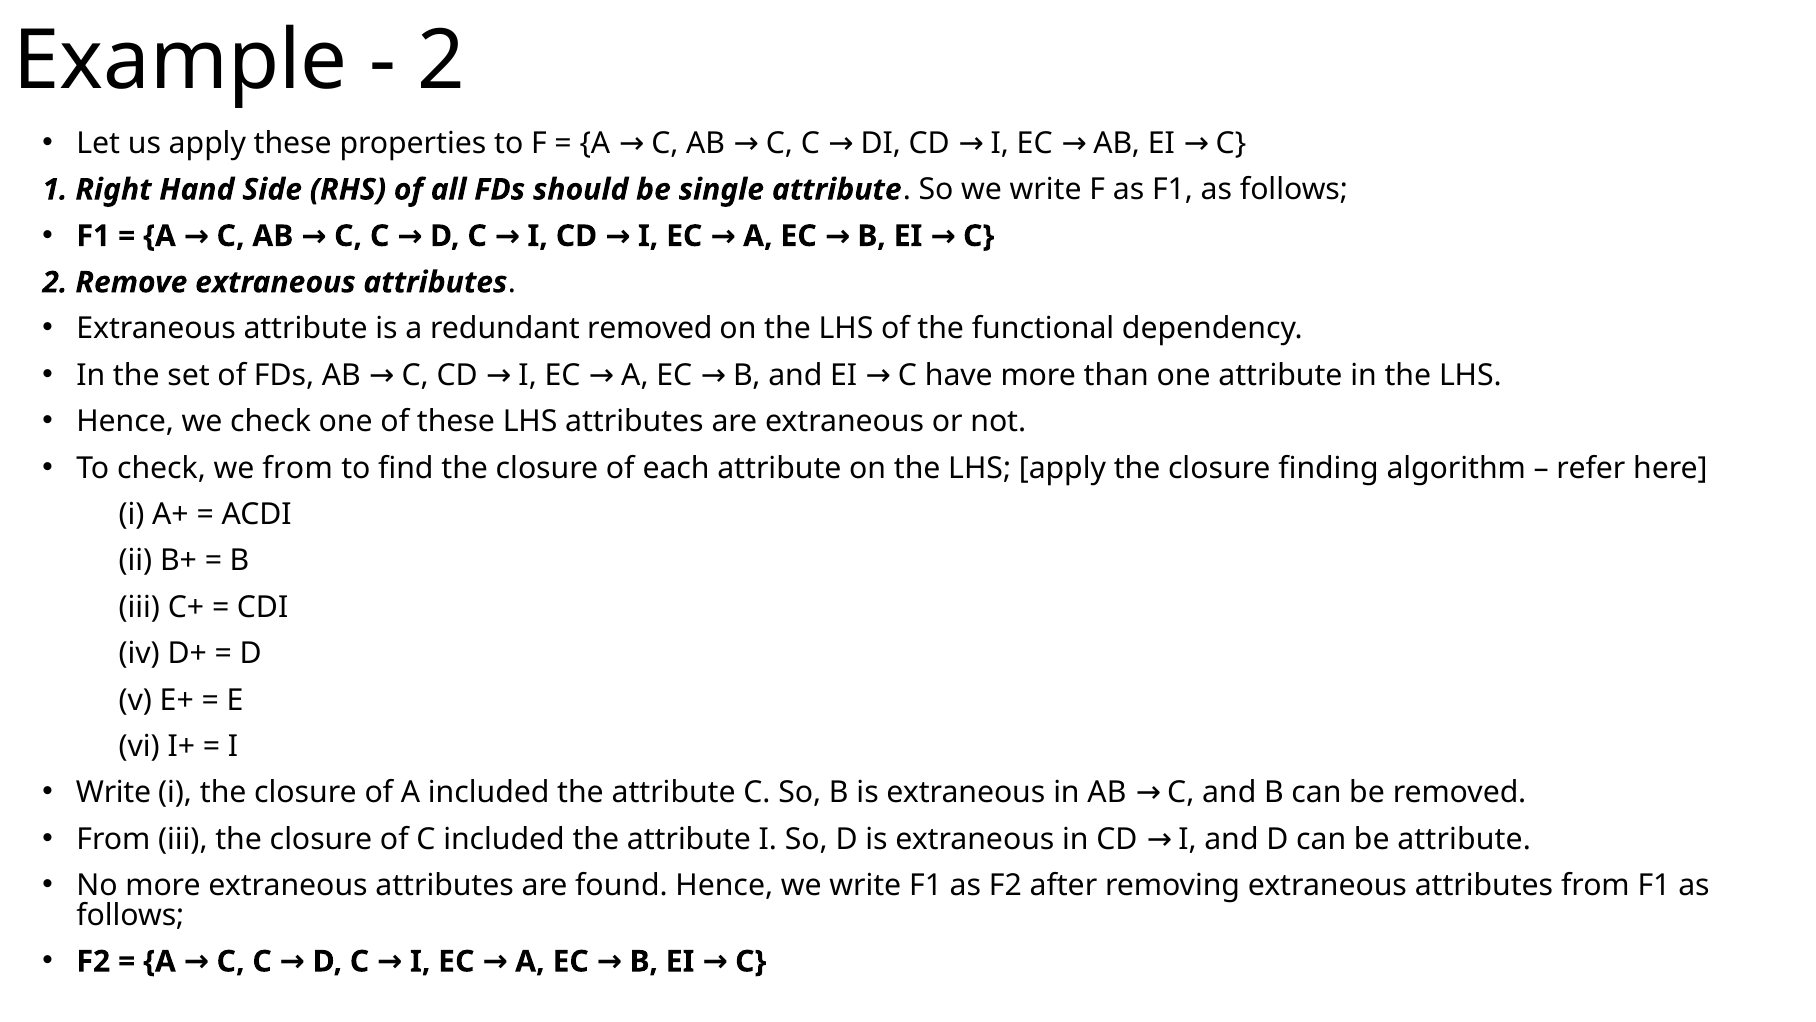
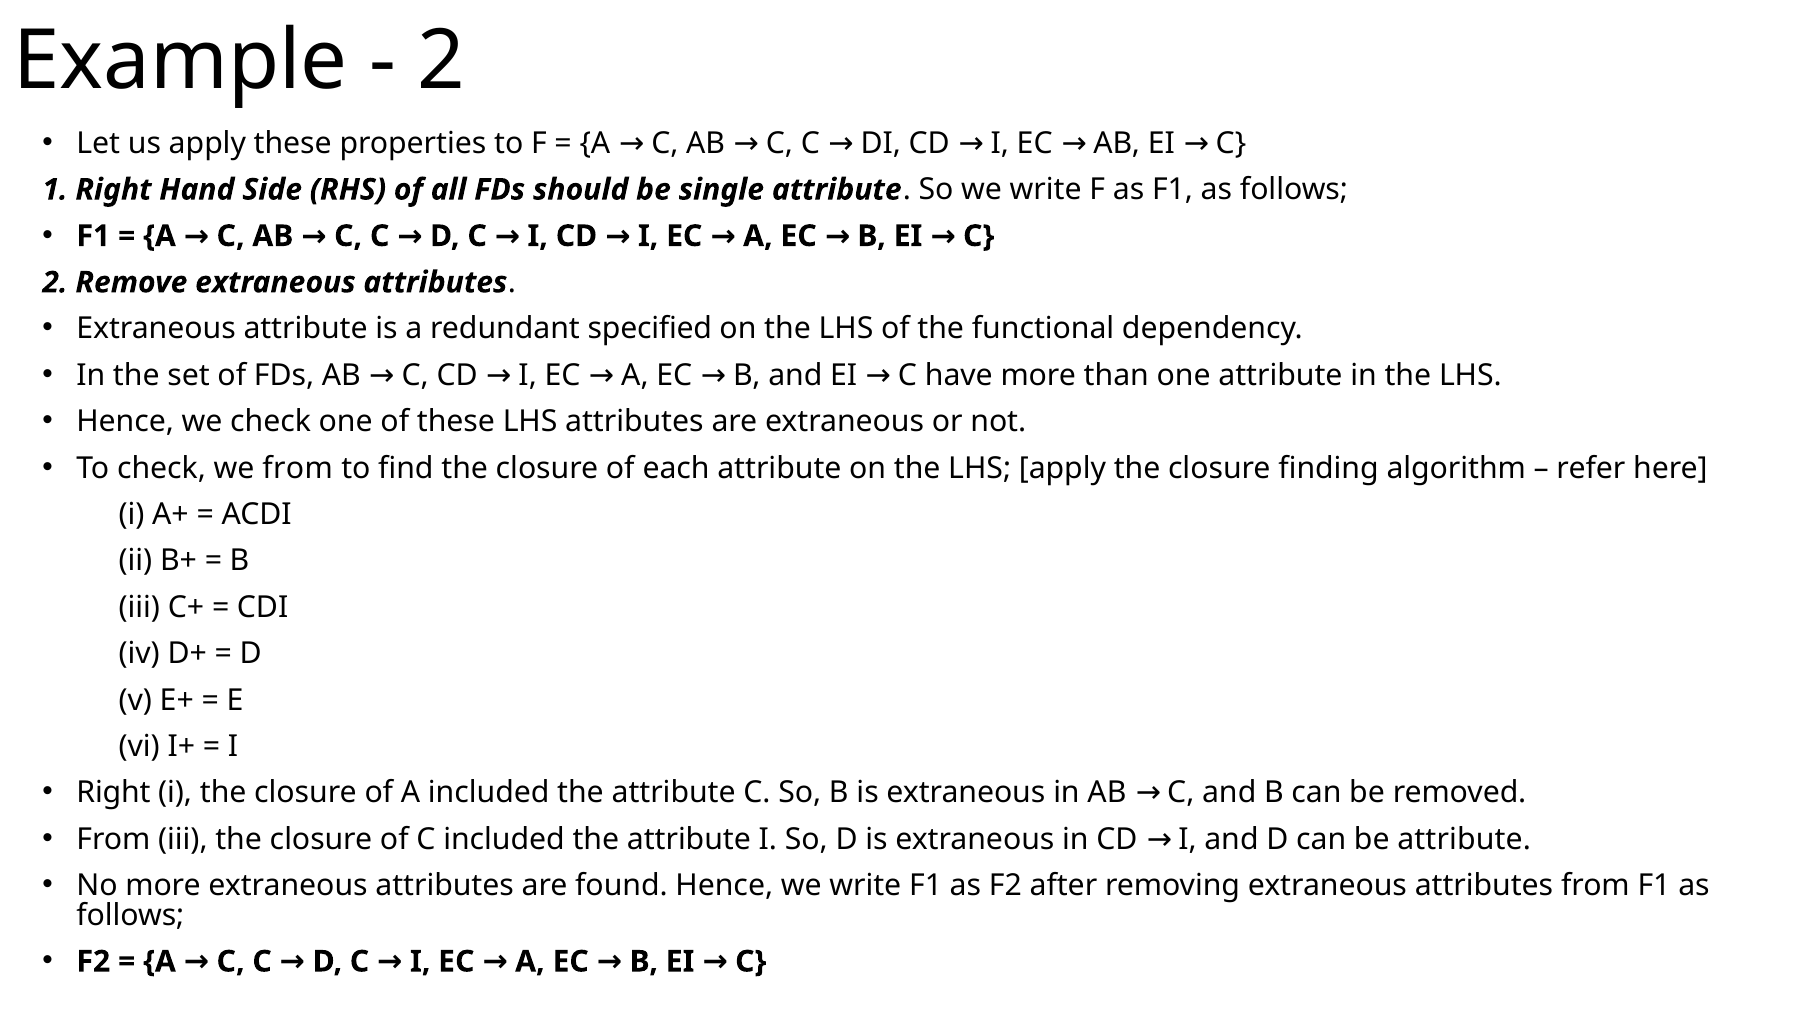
redundant removed: removed -> specified
Write at (114, 793): Write -> Right
